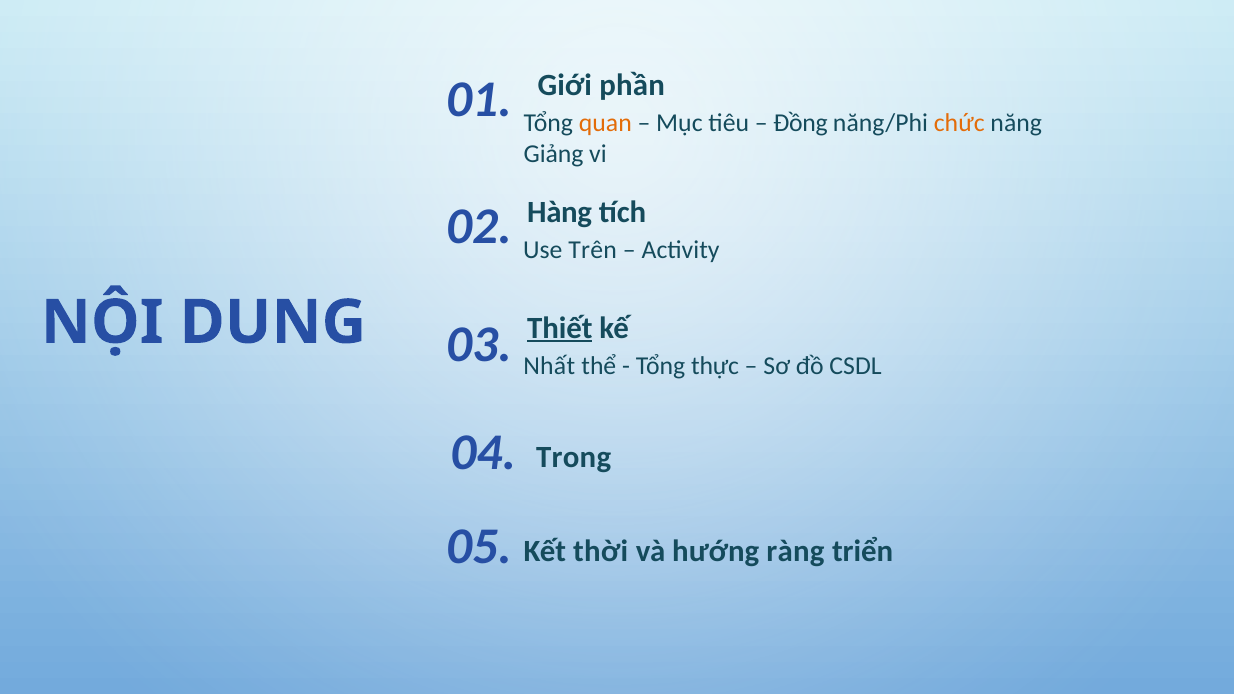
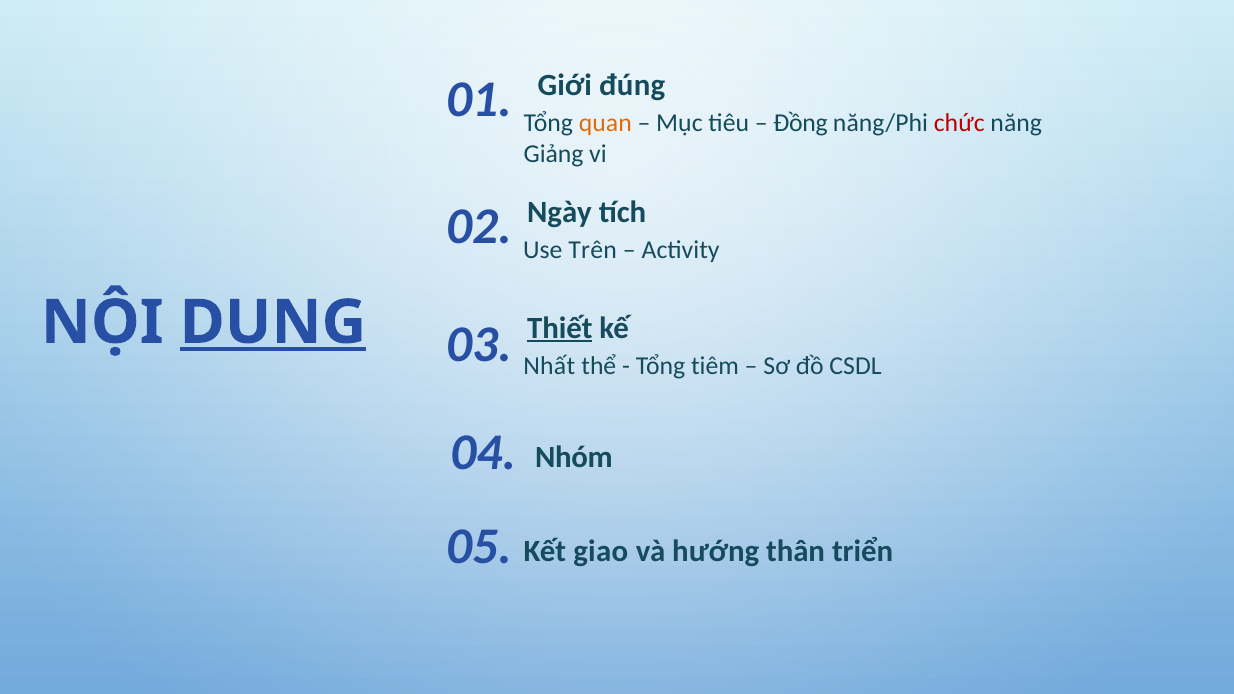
phần: phần -> đúng
chức colour: orange -> red
Hàng: Hàng -> Ngày
DUNG underline: none -> present
thực: thực -> tiêm
Trong: Trong -> Nhóm
thời: thời -> giao
ràng: ràng -> thân
